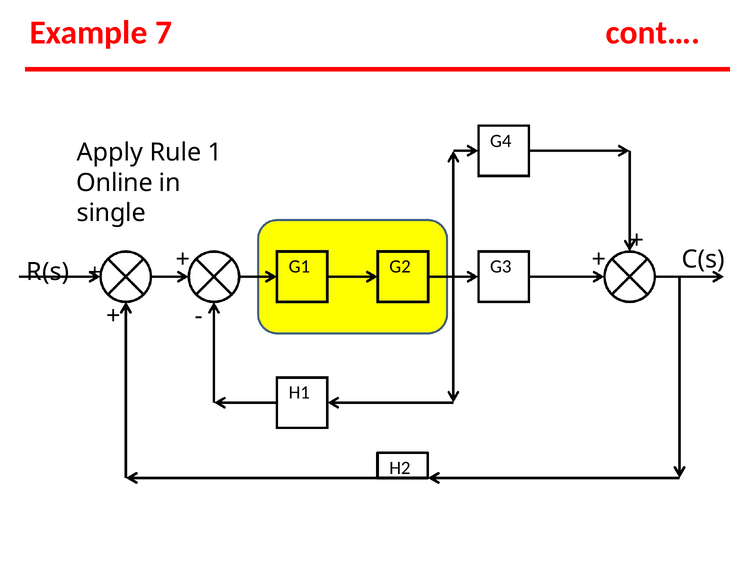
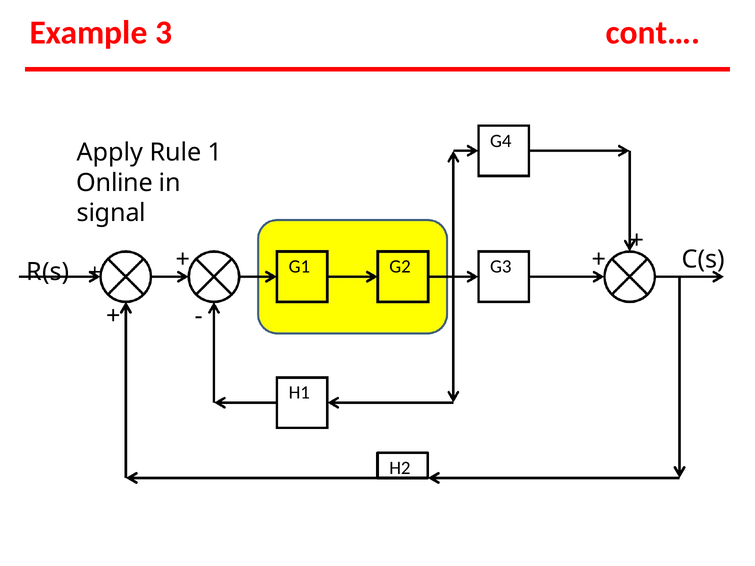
7: 7 -> 3
single: single -> signal
